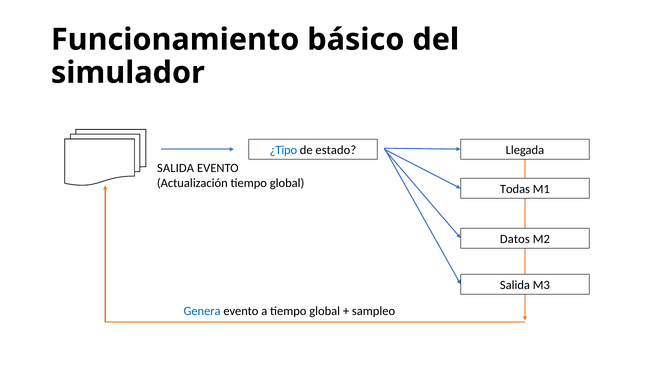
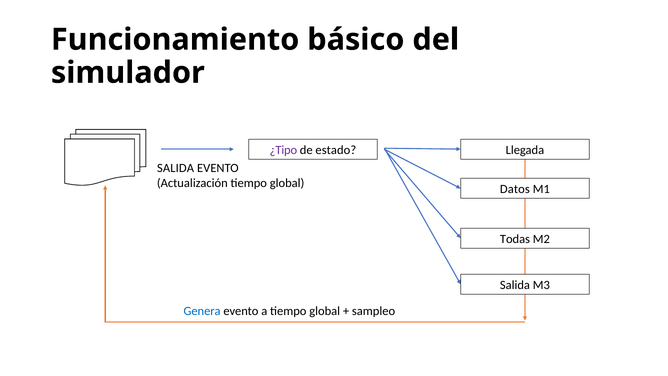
¿Tipo colour: blue -> purple
Todas: Todas -> Datos
Datos: Datos -> Todas
